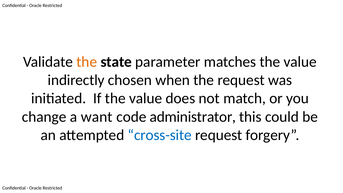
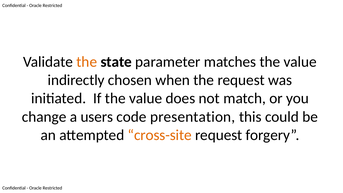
want: want -> users
administrator: administrator -> presentation
cross-site colour: blue -> orange
